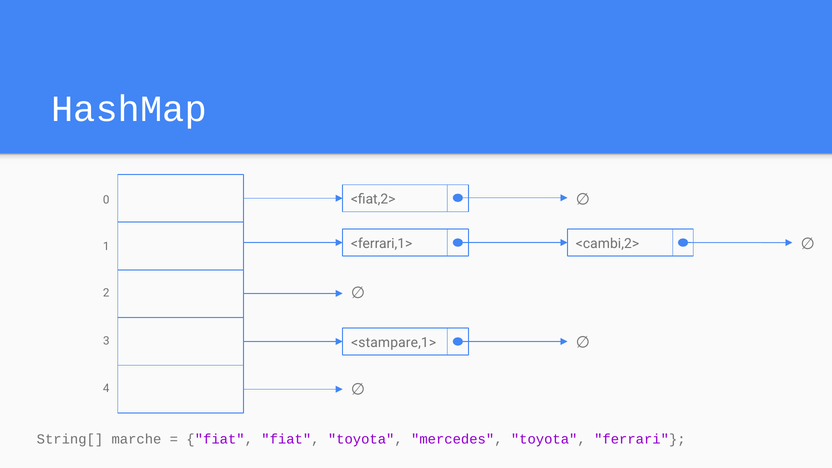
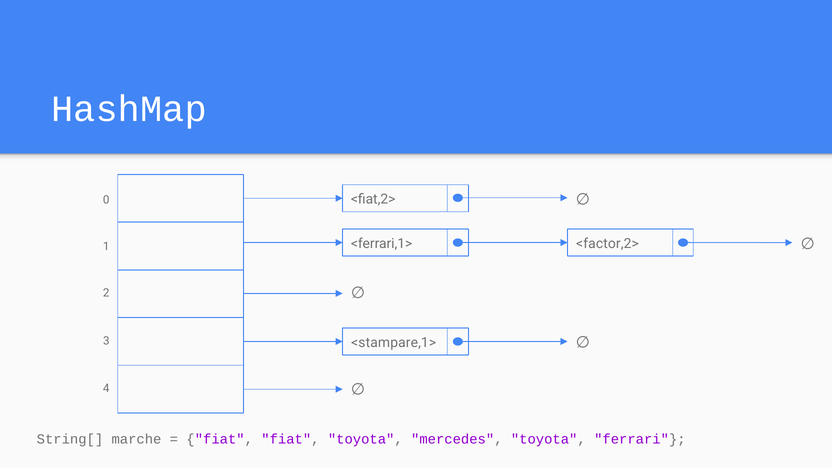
<cambi,2>: <cambi,2> -> <factor,2>
